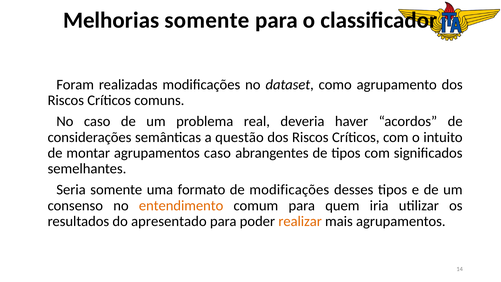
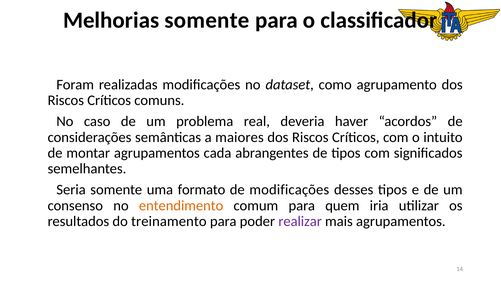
questão: questão -> maiores
agrupamentos caso: caso -> cada
apresentado: apresentado -> treinamento
realizar colour: orange -> purple
